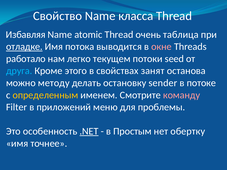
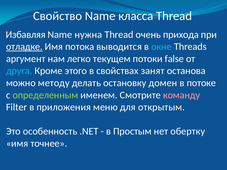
atomic: atomic -> нужна
таблица: таблица -> прихода
окне colour: pink -> light blue
работало: работало -> аргумент
seed: seed -> false
sender: sender -> домен
определенным colour: yellow -> light green
приложений: приложений -> приложения
проблемы: проблемы -> открытым
.NET underline: present -> none
